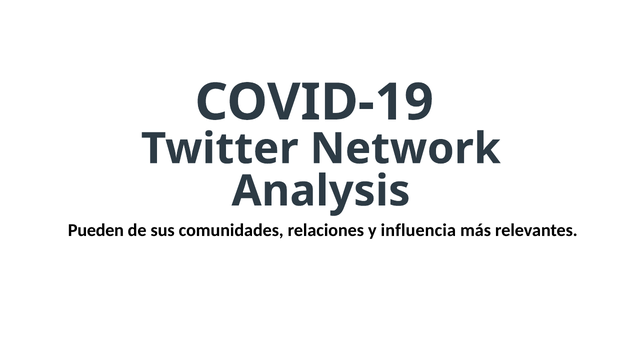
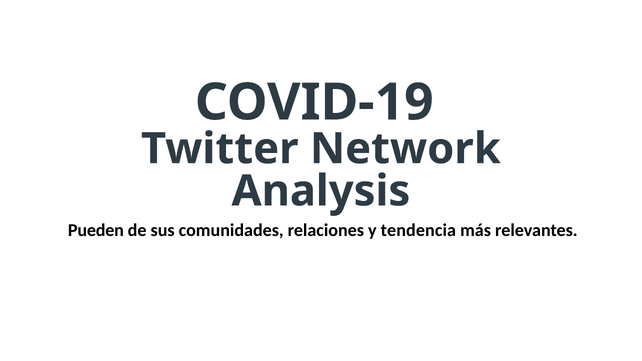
influencia: influencia -> tendencia
